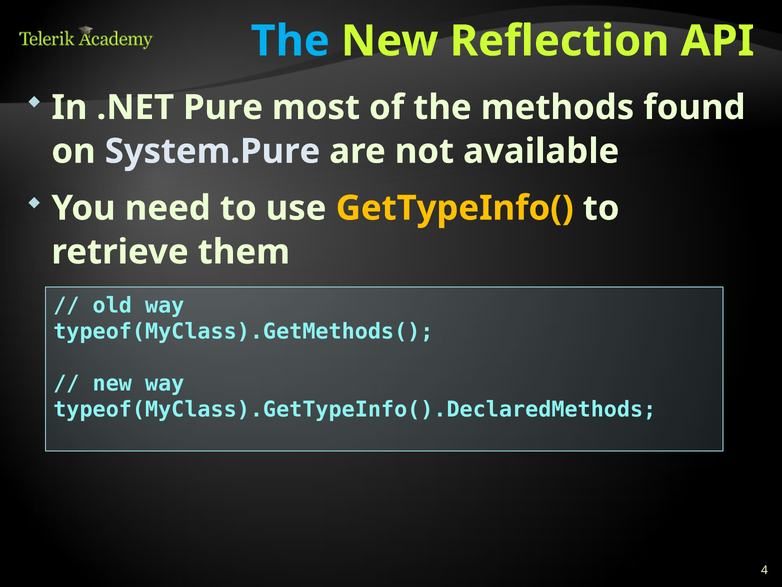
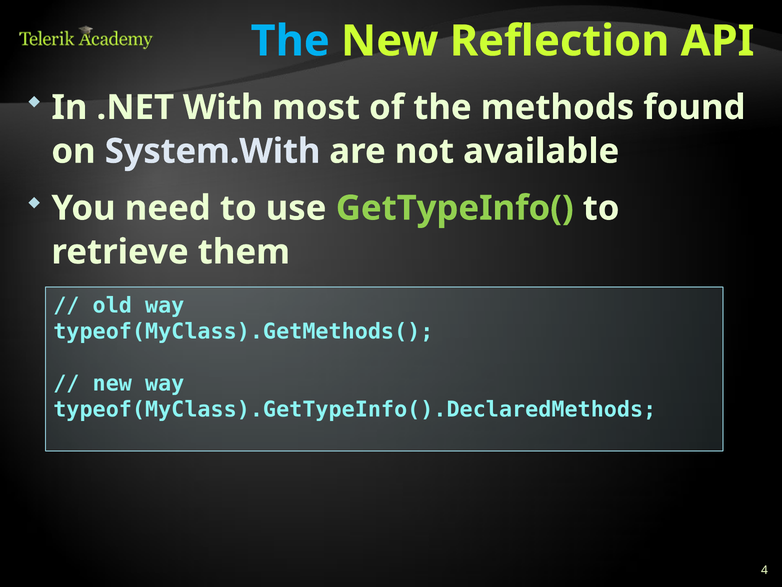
Pure: Pure -> With
System.Pure: System.Pure -> System.With
GetTypeInfo( colour: yellow -> light green
